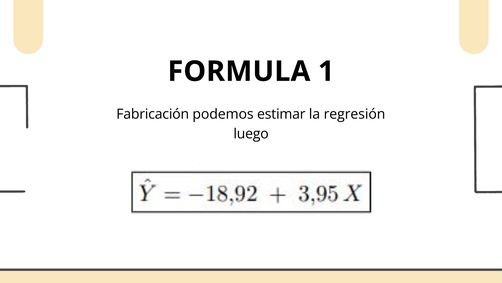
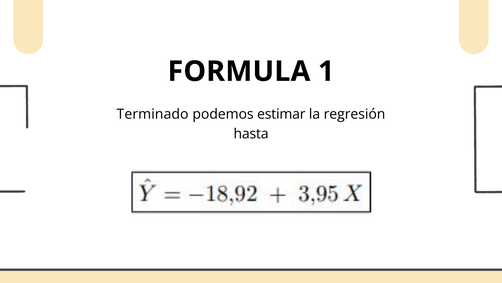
Fabricación: Fabricación -> Terminado
luego: luego -> hasta
